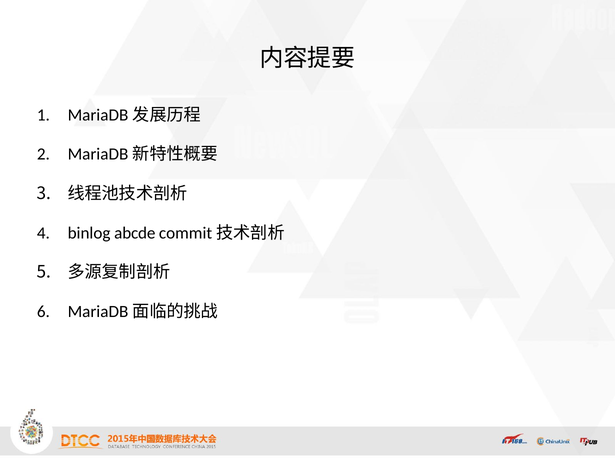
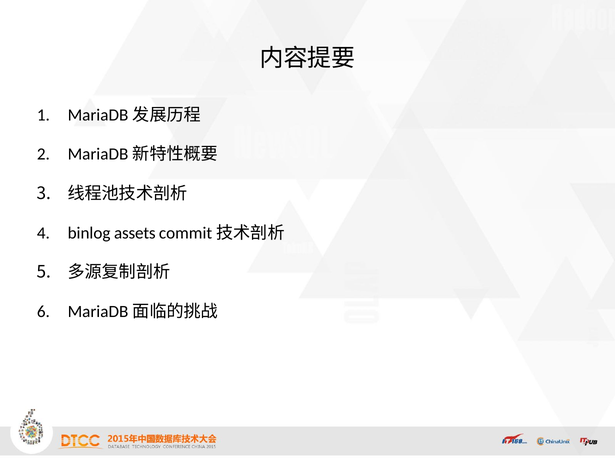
abcde: abcde -> assets
